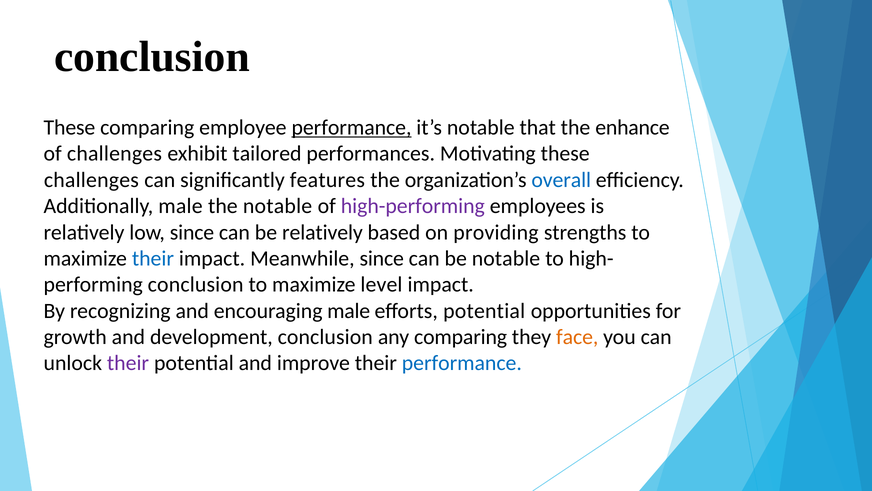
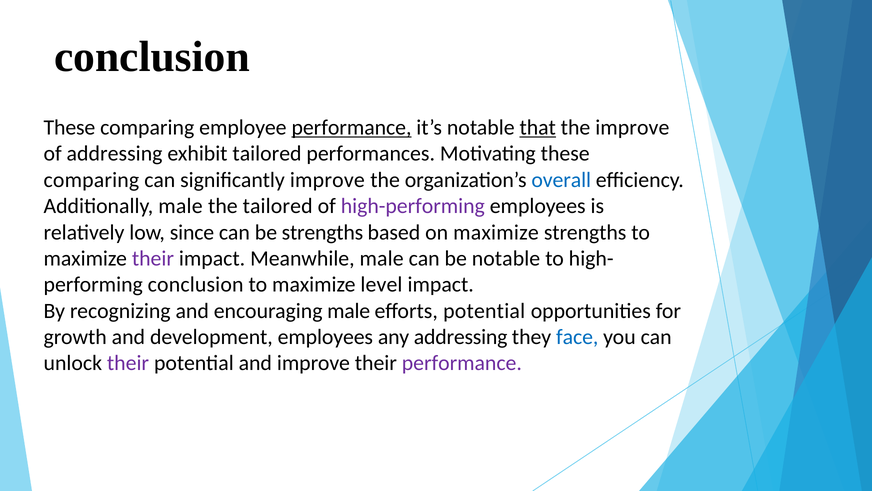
that underline: none -> present
the enhance: enhance -> improve
of challenges: challenges -> addressing
challenges at (91, 180): challenges -> comparing
significantly features: features -> improve
the notable: notable -> tailored
be relatively: relatively -> strengths
on providing: providing -> maximize
their at (153, 258) colour: blue -> purple
Meanwhile since: since -> male
development conclusion: conclusion -> employees
any comparing: comparing -> addressing
face colour: orange -> blue
performance at (462, 363) colour: blue -> purple
